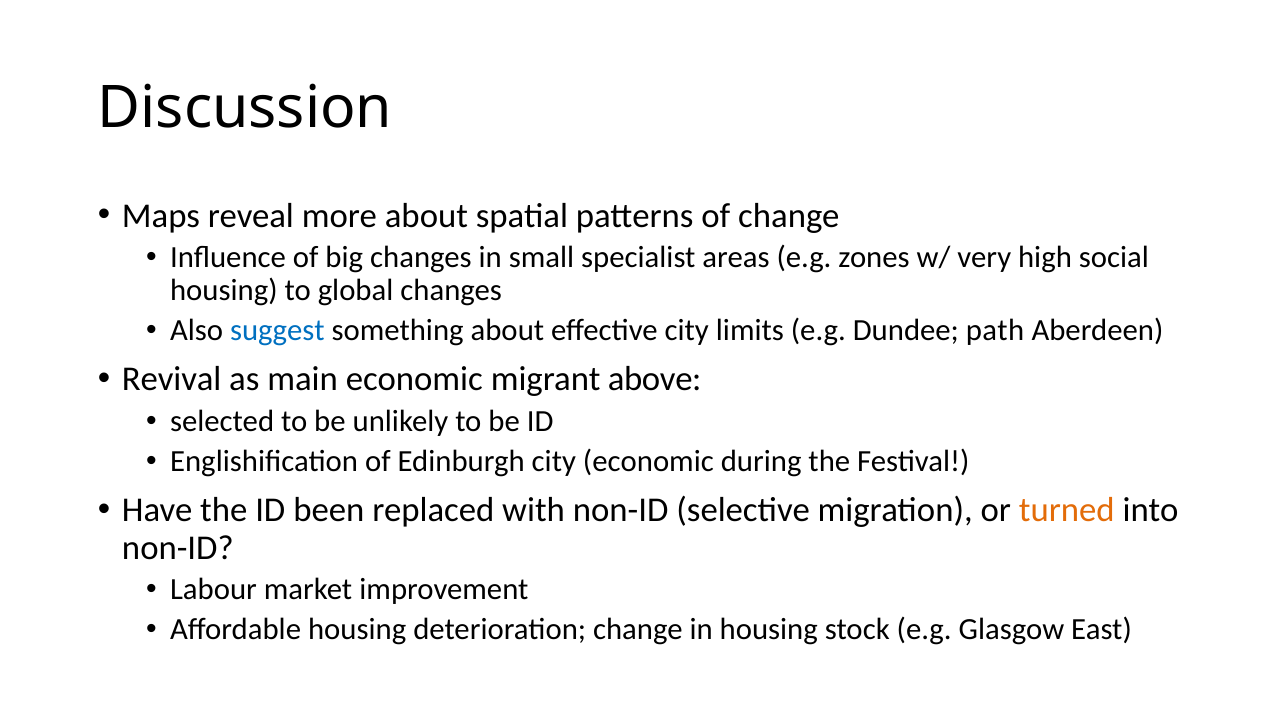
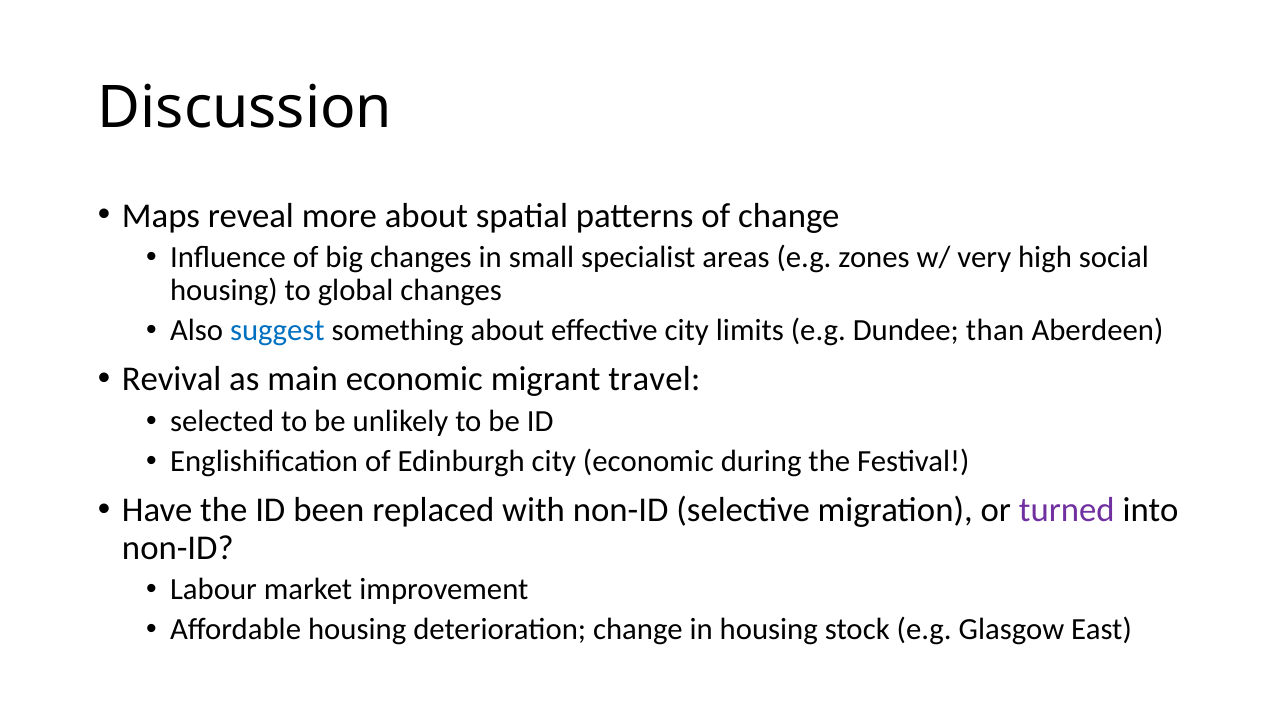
path: path -> than
above: above -> travel
turned colour: orange -> purple
